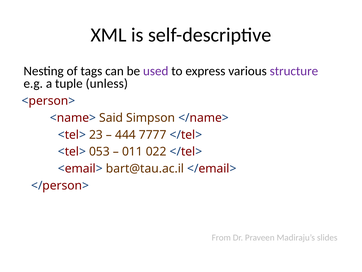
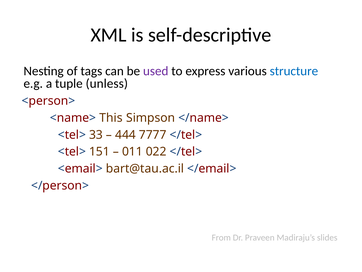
structure colour: purple -> blue
Said: Said -> This
23: 23 -> 33
053: 053 -> 151
